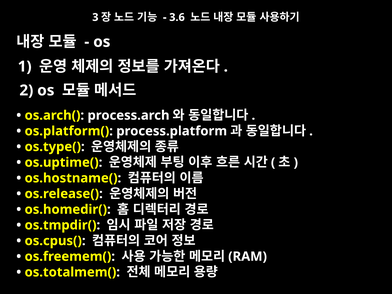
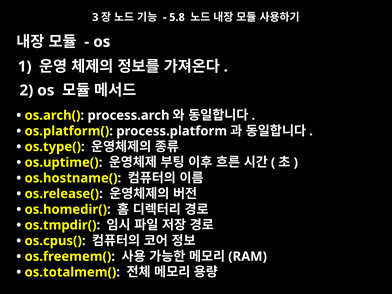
3.6: 3.6 -> 5.8
